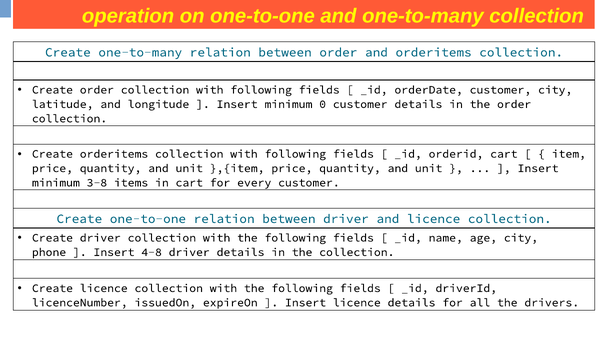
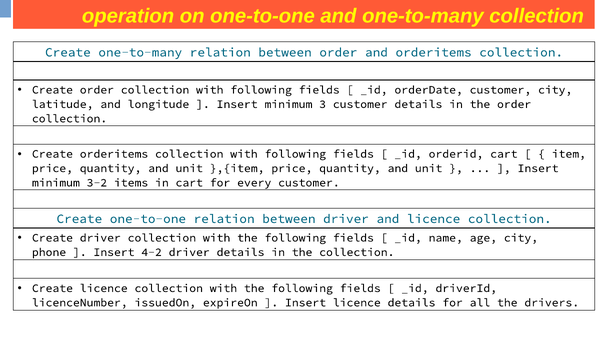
0: 0 -> 3
3-8: 3-8 -> 3-2
4-8: 4-8 -> 4-2
